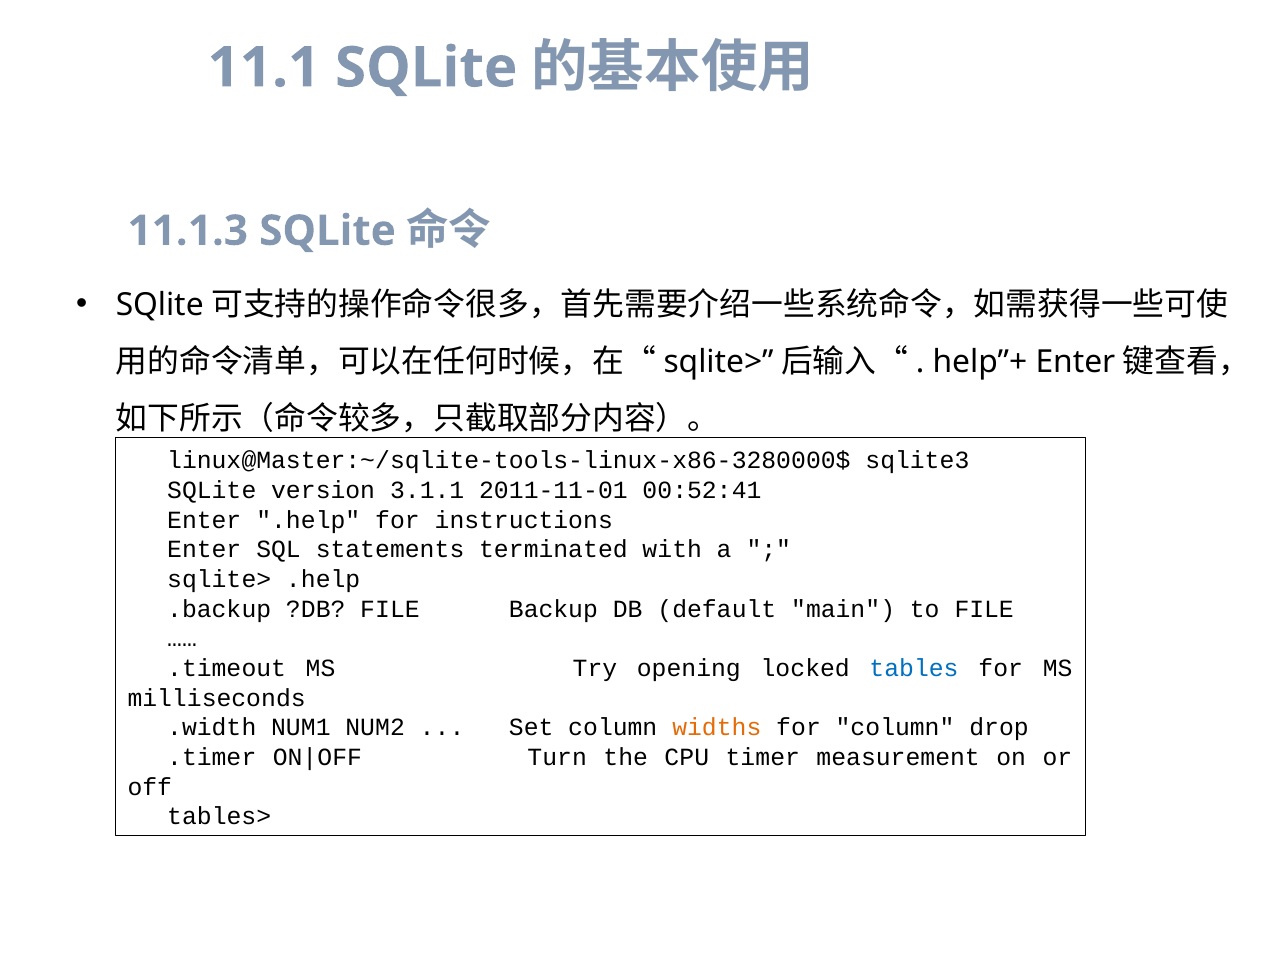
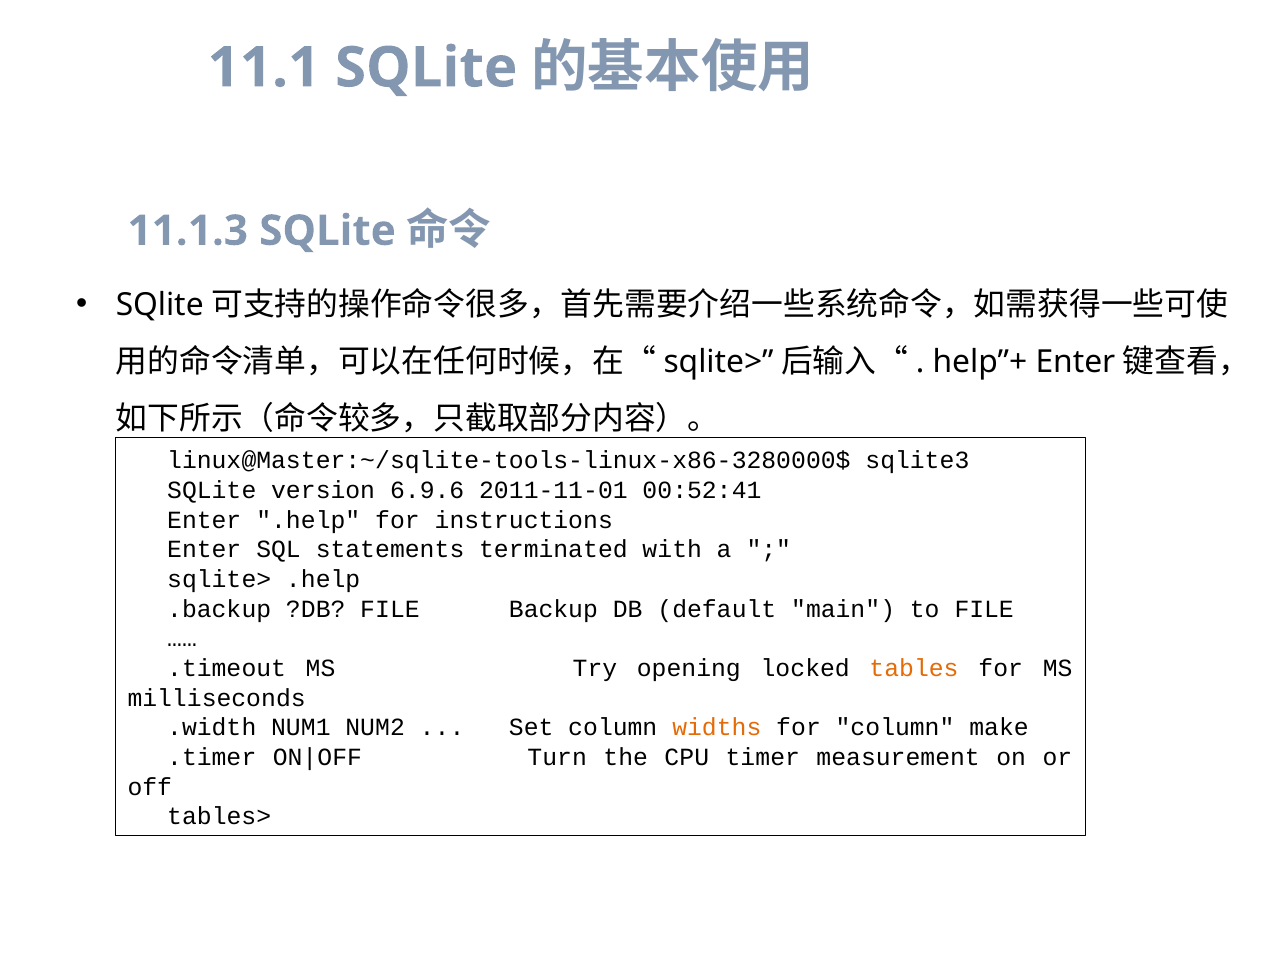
3.1.1: 3.1.1 -> 6.9.6
tables colour: blue -> orange
drop: drop -> make
